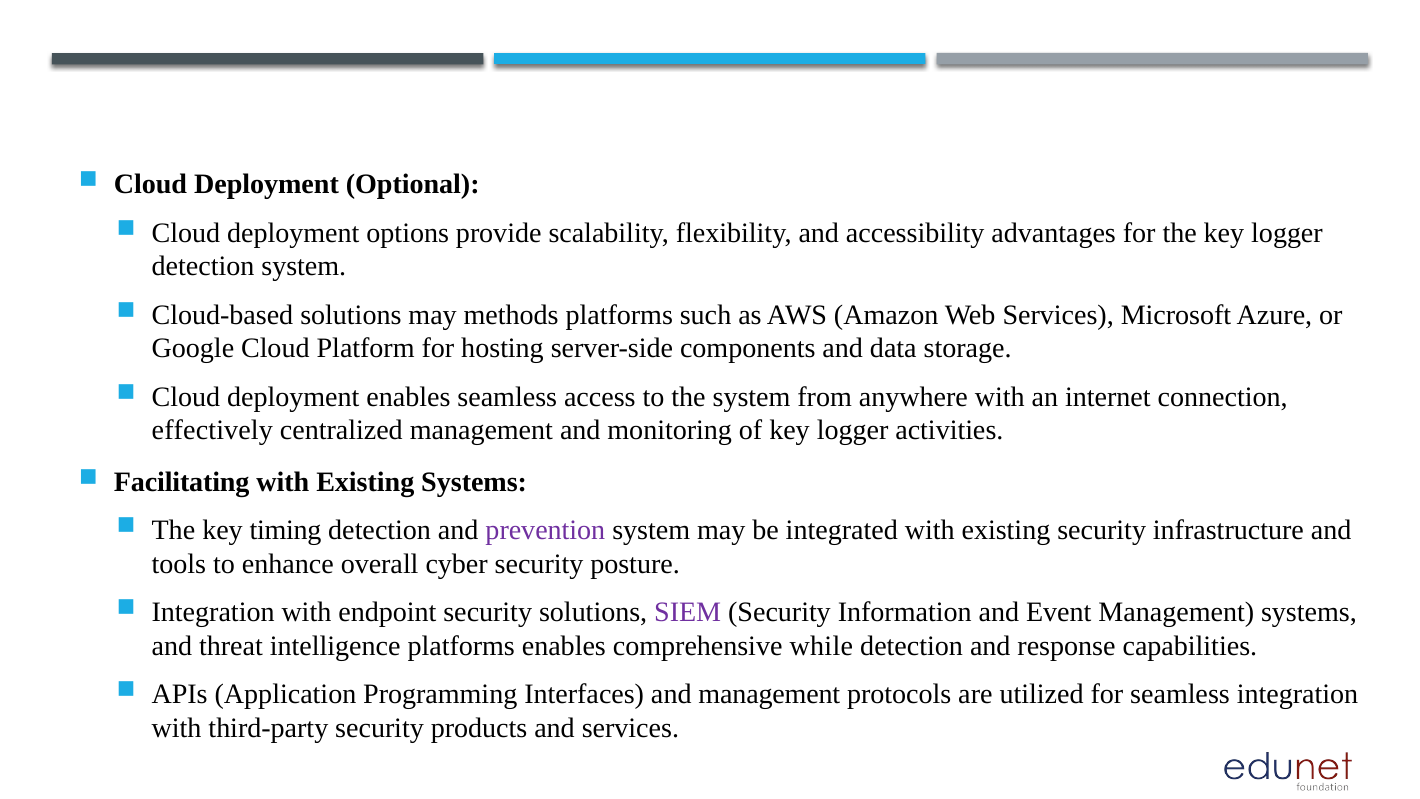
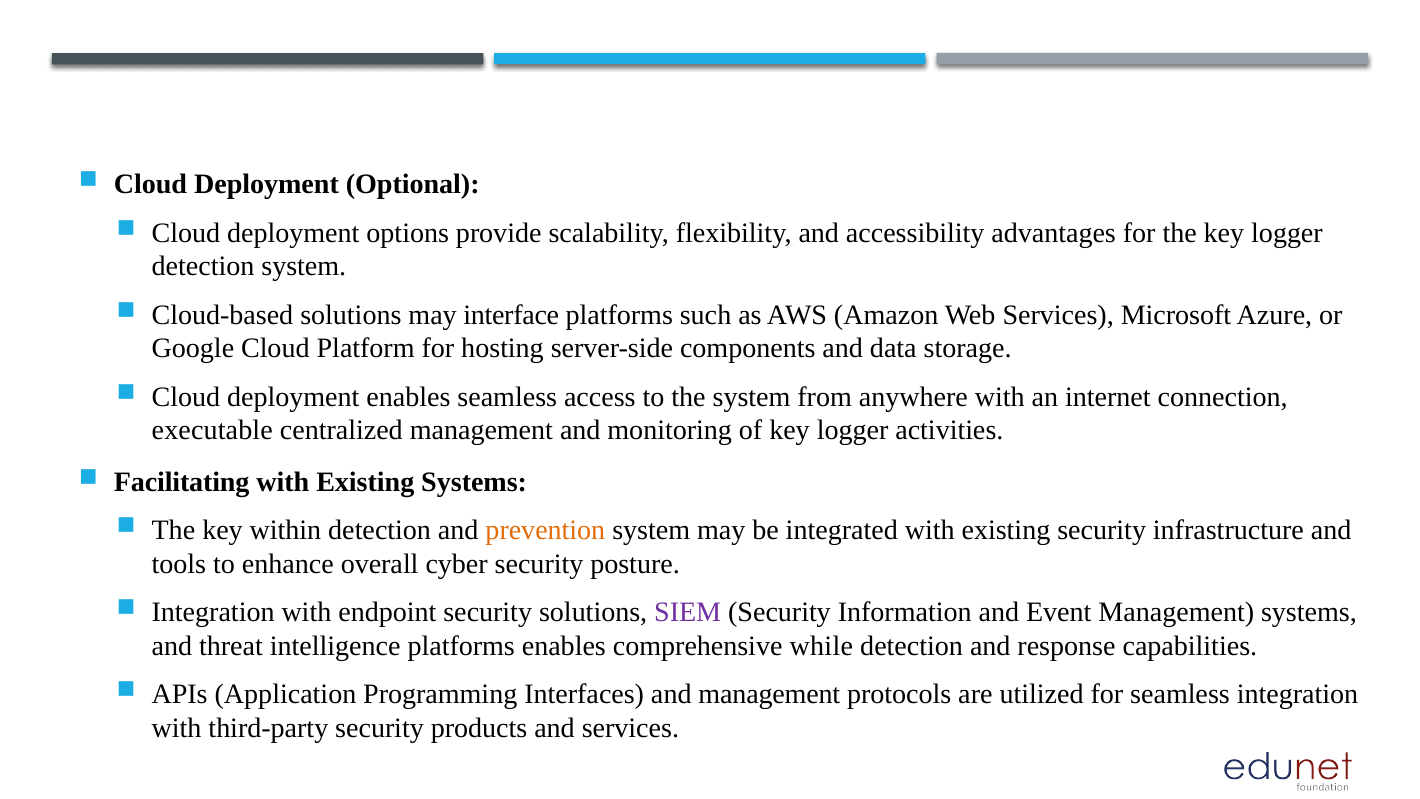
methods: methods -> interface
effectively: effectively -> executable
timing: timing -> within
prevention colour: purple -> orange
